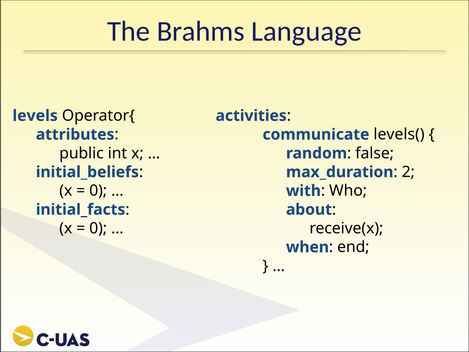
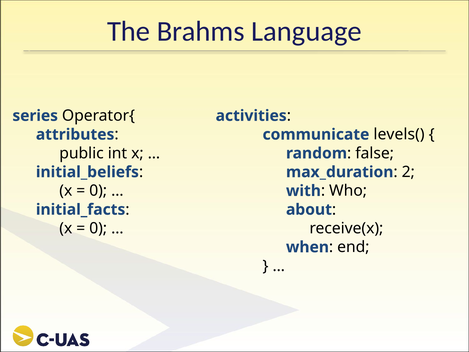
levels: levels -> series
